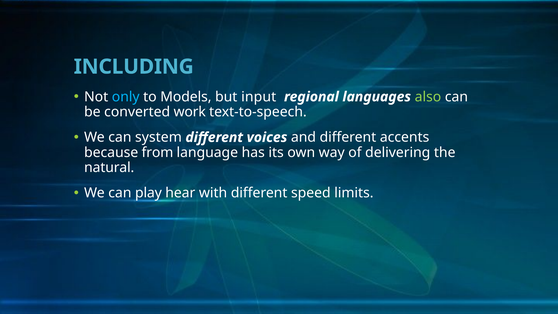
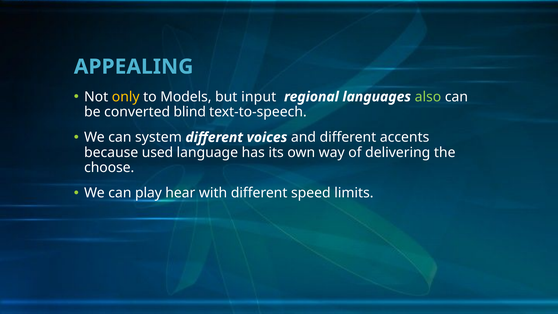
INCLUDING: INCLUDING -> APPEALING
only colour: light blue -> yellow
work: work -> blind
from: from -> used
natural: natural -> choose
